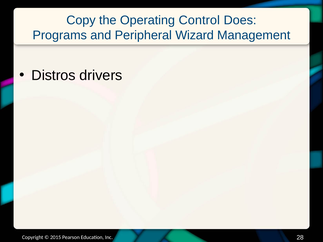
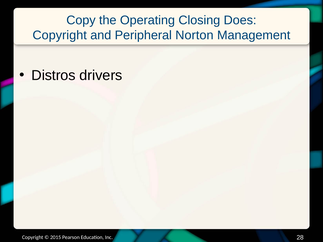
Control: Control -> Closing
Programs at (60, 35): Programs -> Copyright
Wizard: Wizard -> Norton
